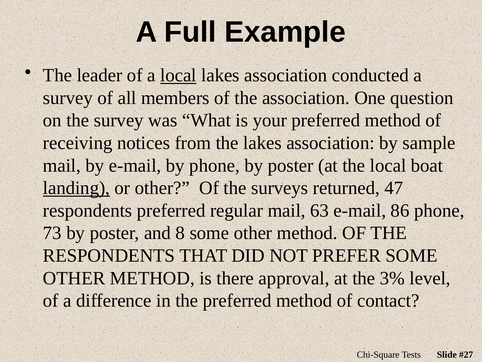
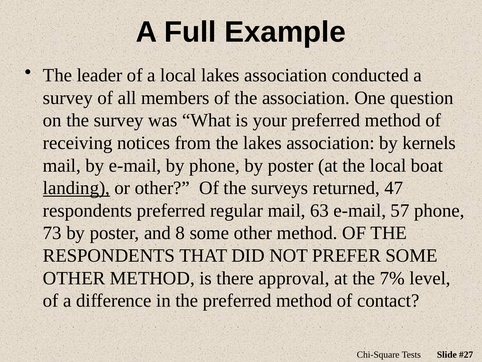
local at (178, 75) underline: present -> none
sample: sample -> kernels
86: 86 -> 57
3%: 3% -> 7%
